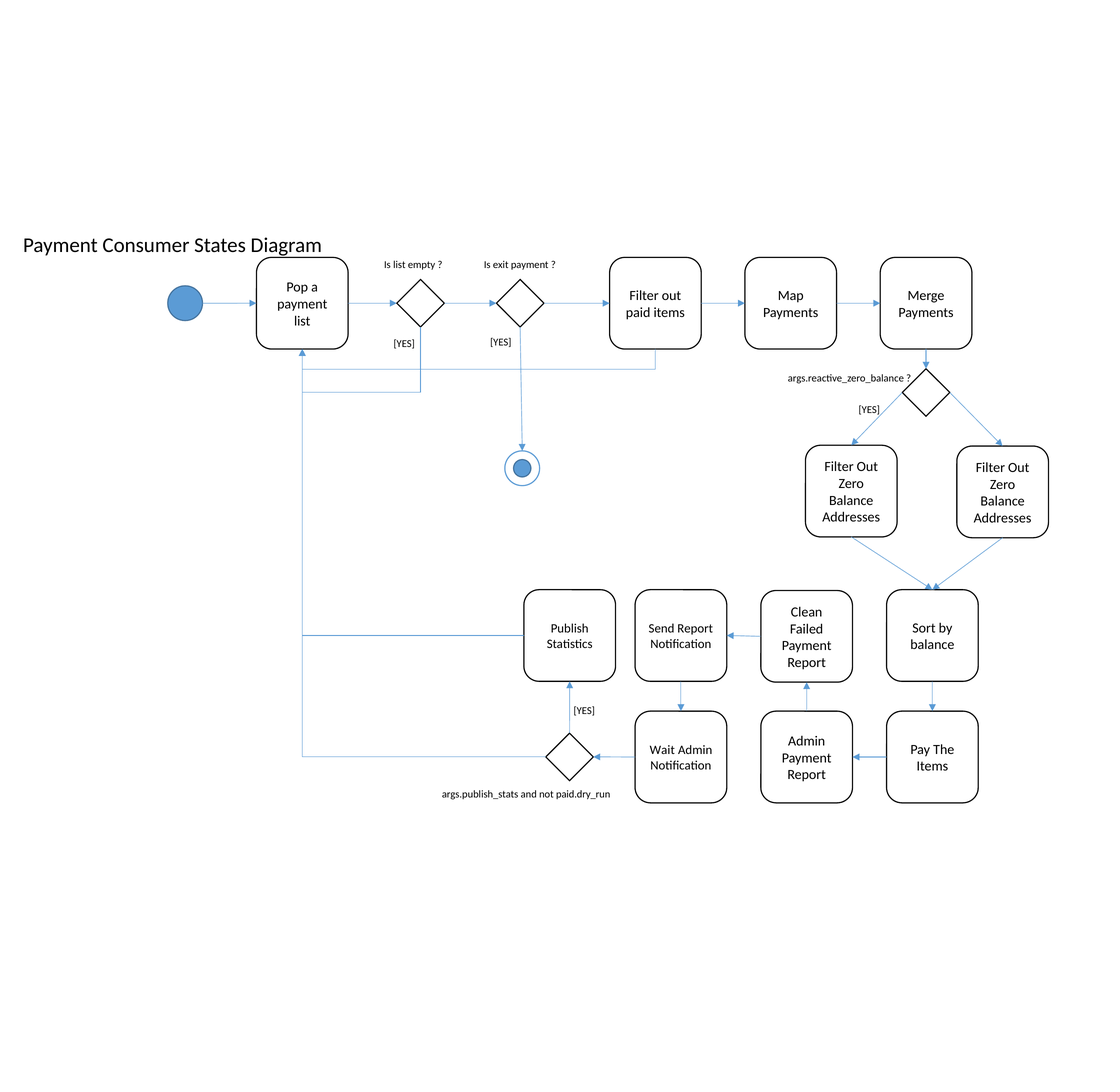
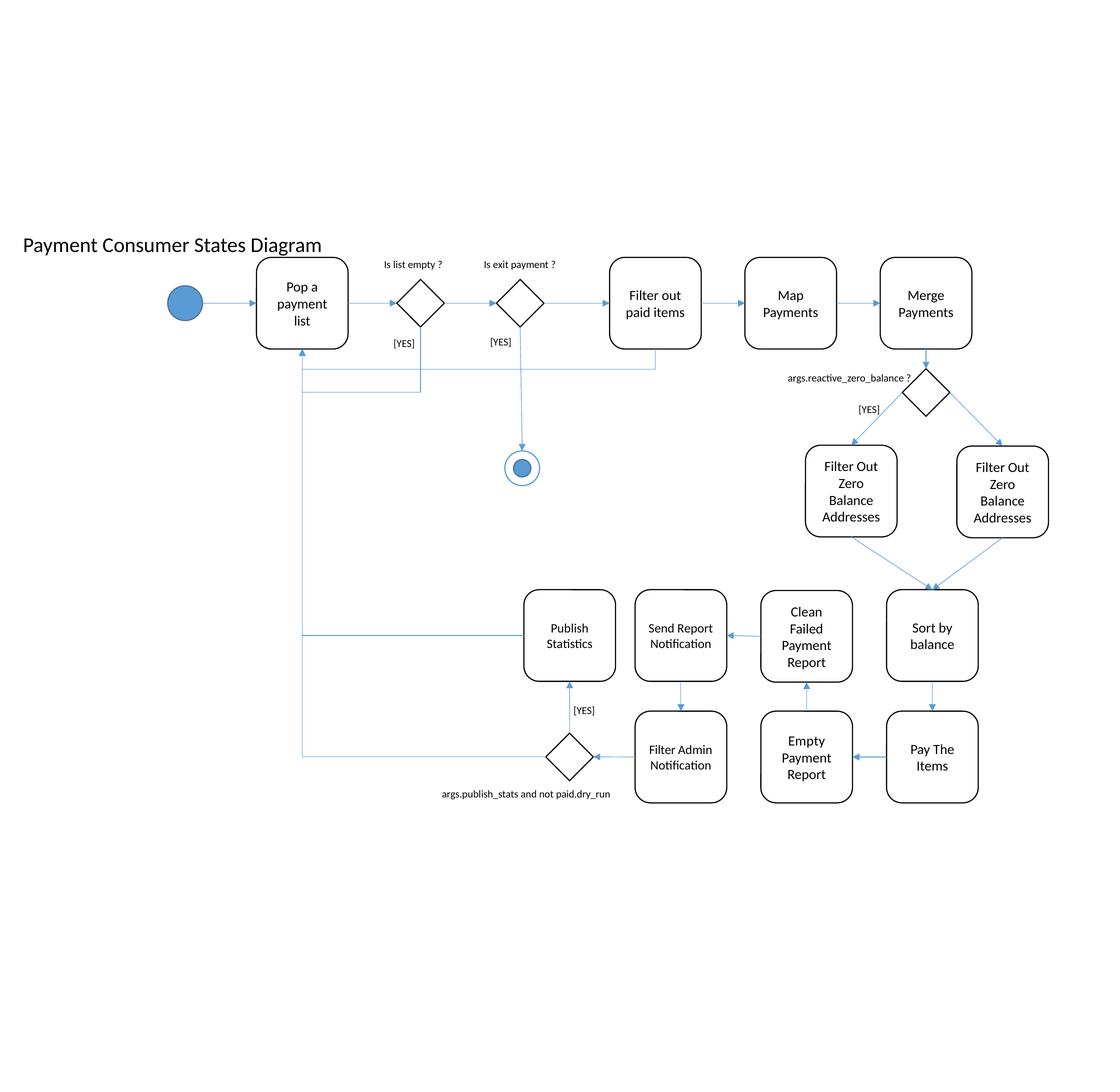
Admin at (807, 741): Admin -> Empty
Wait at (662, 750): Wait -> Filter
